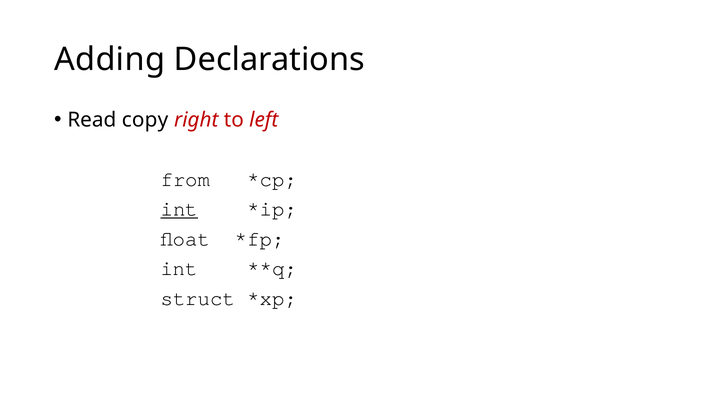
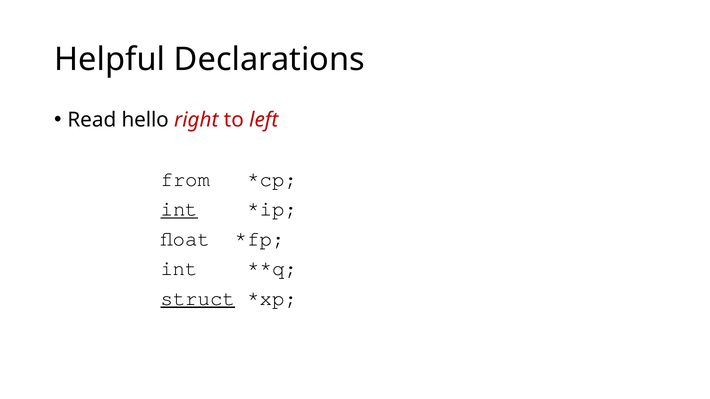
Adding: Adding -> Helpful
copy: copy -> hello
struct underline: none -> present
